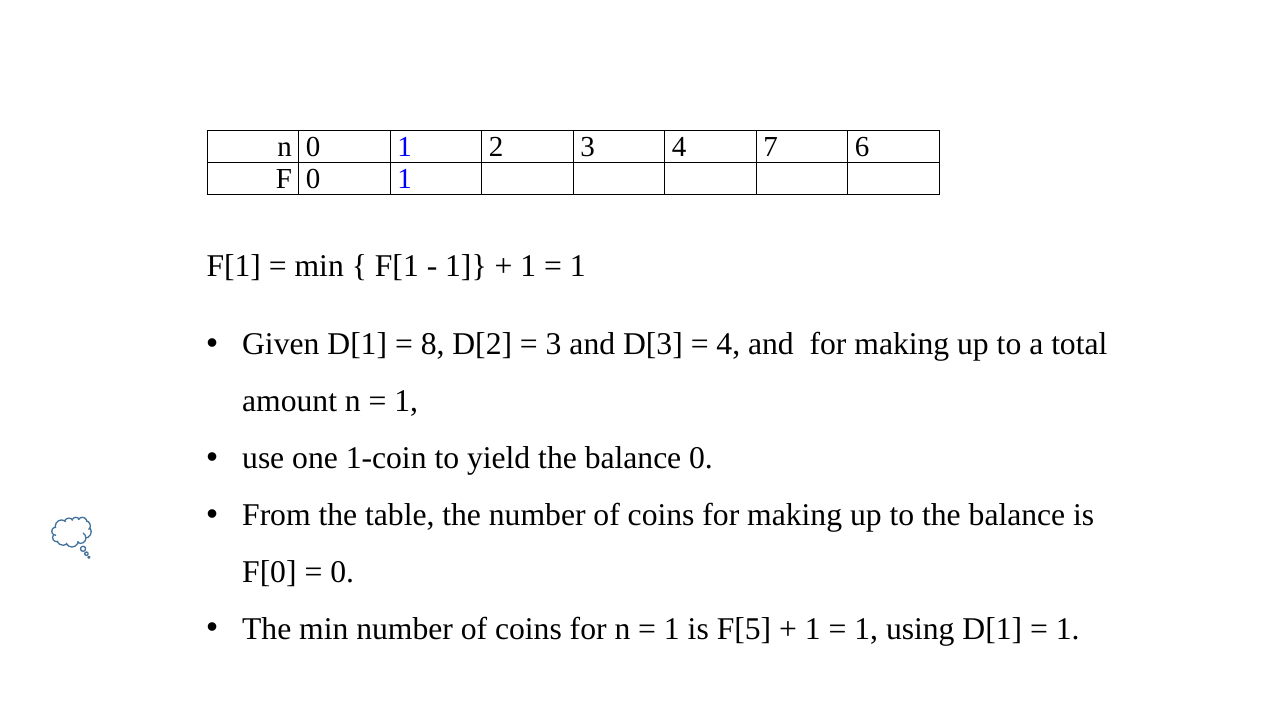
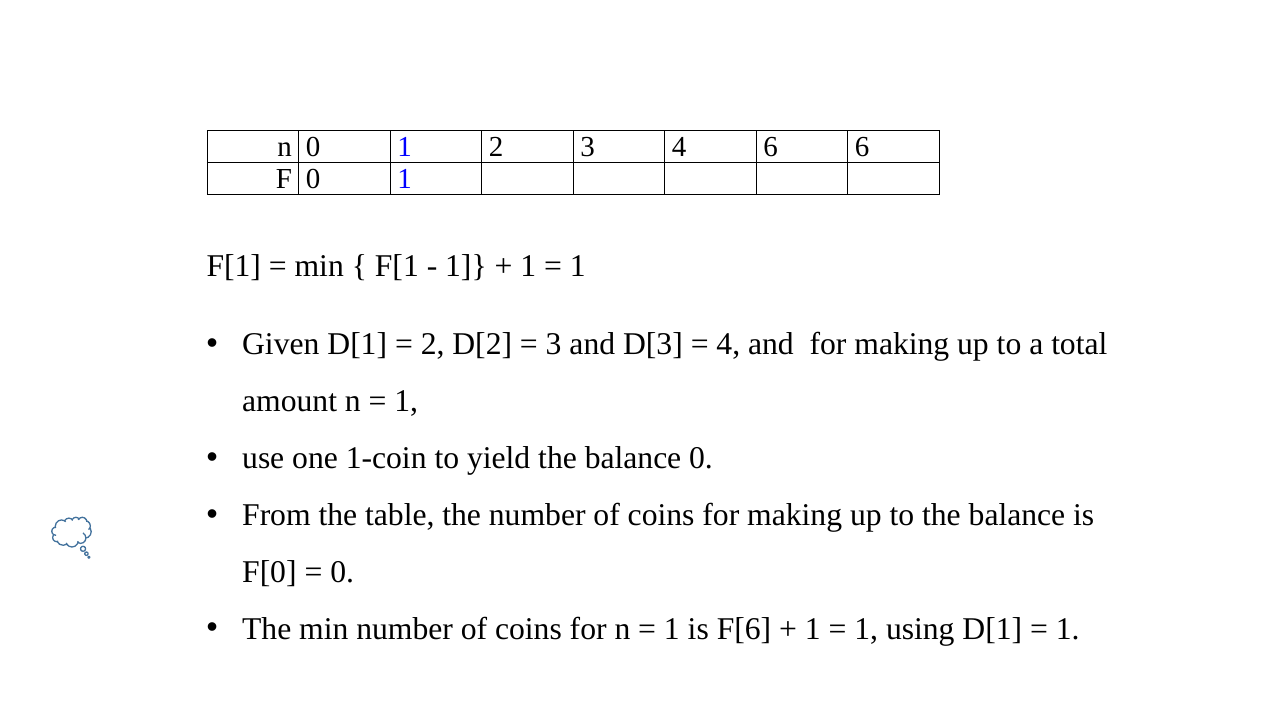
4 7: 7 -> 6
8 at (433, 345): 8 -> 2
F[5: F[5 -> F[6
